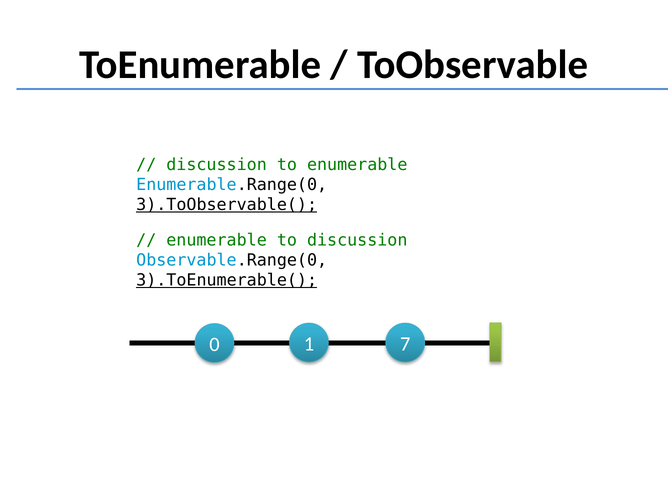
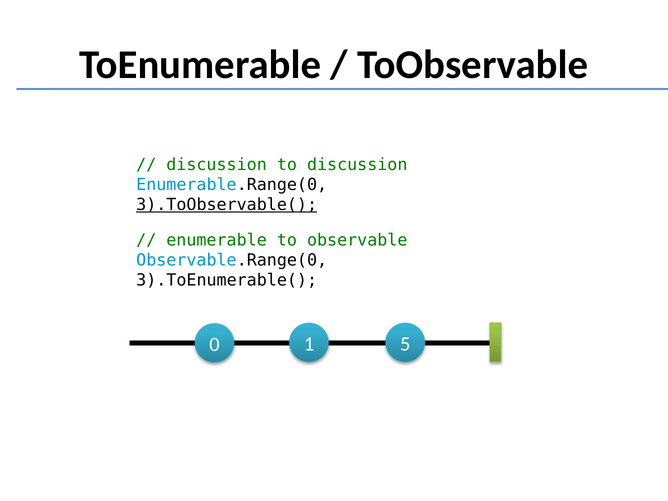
to enumerable: enumerable -> discussion
to discussion: discussion -> observable
3).ToEnumerable( underline: present -> none
7: 7 -> 5
